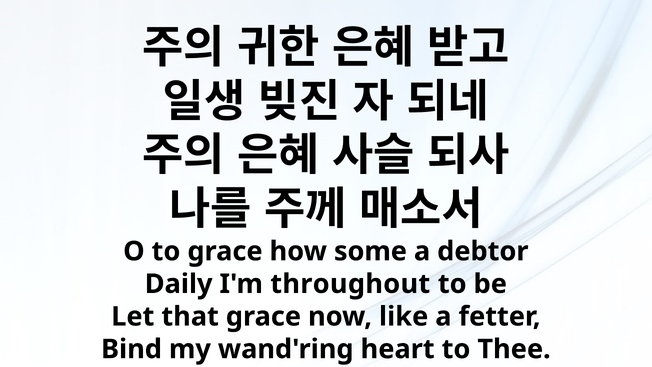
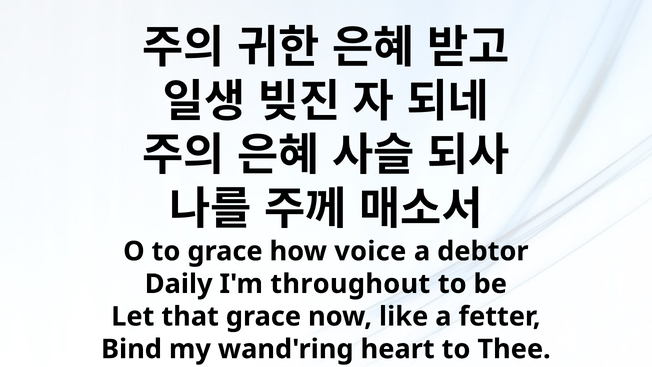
some: some -> voice
